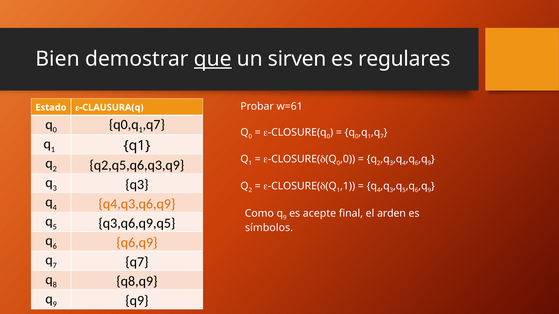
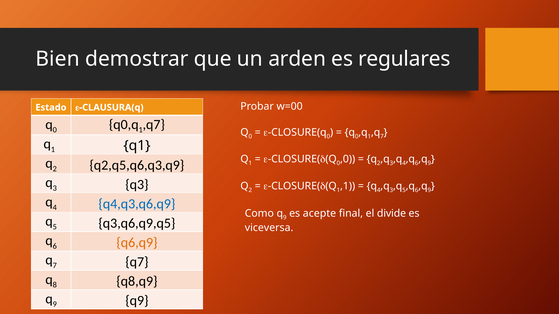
que underline: present -> none
sirven: sirven -> arden
w=61: w=61 -> w=00
q4,q3,q6,q9 colour: orange -> blue
arden: arden -> divide
símbolos: símbolos -> viceversa
